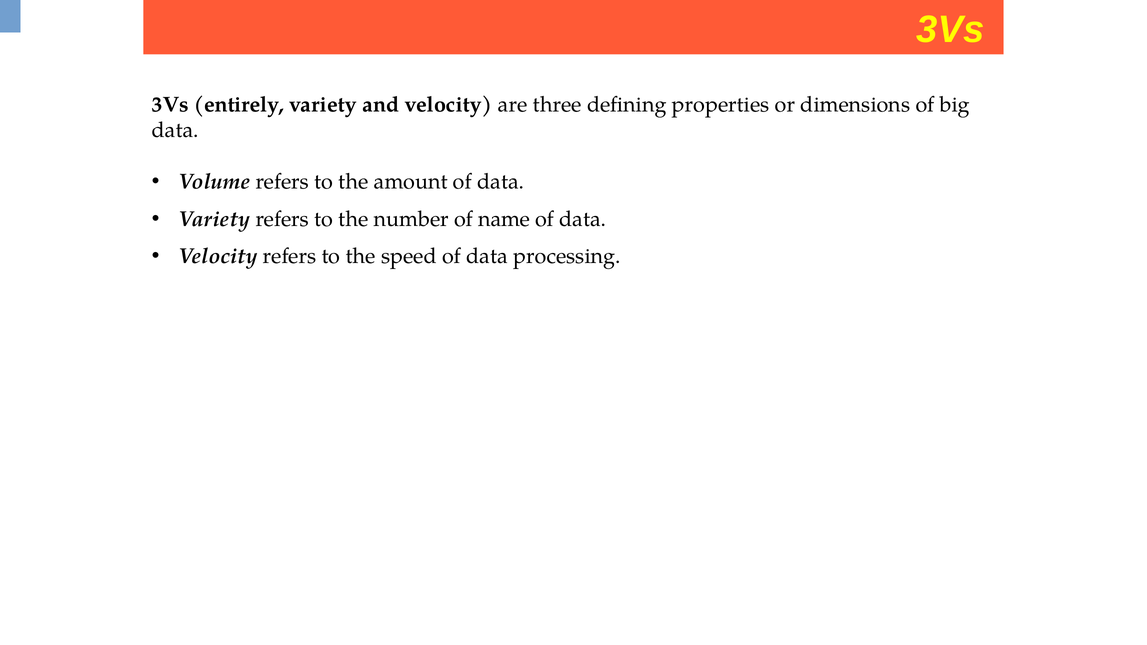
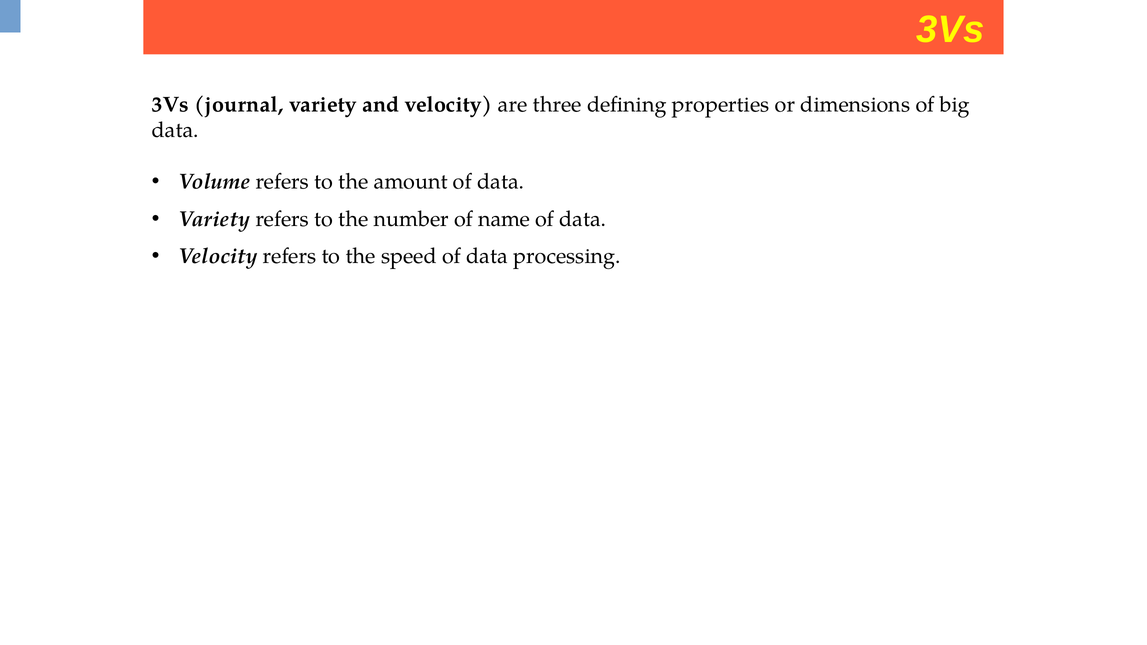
entirely: entirely -> journal
